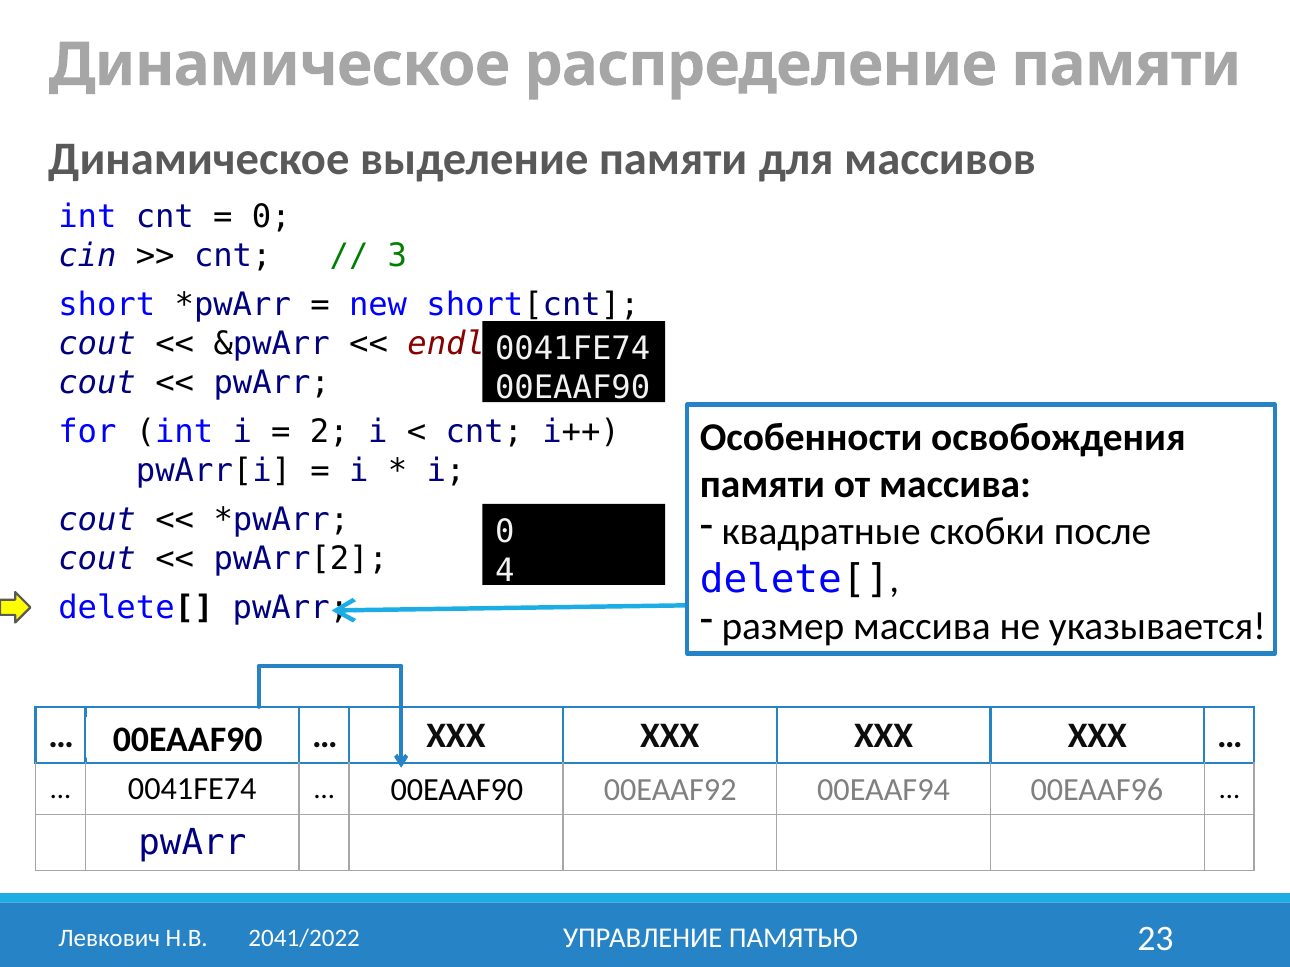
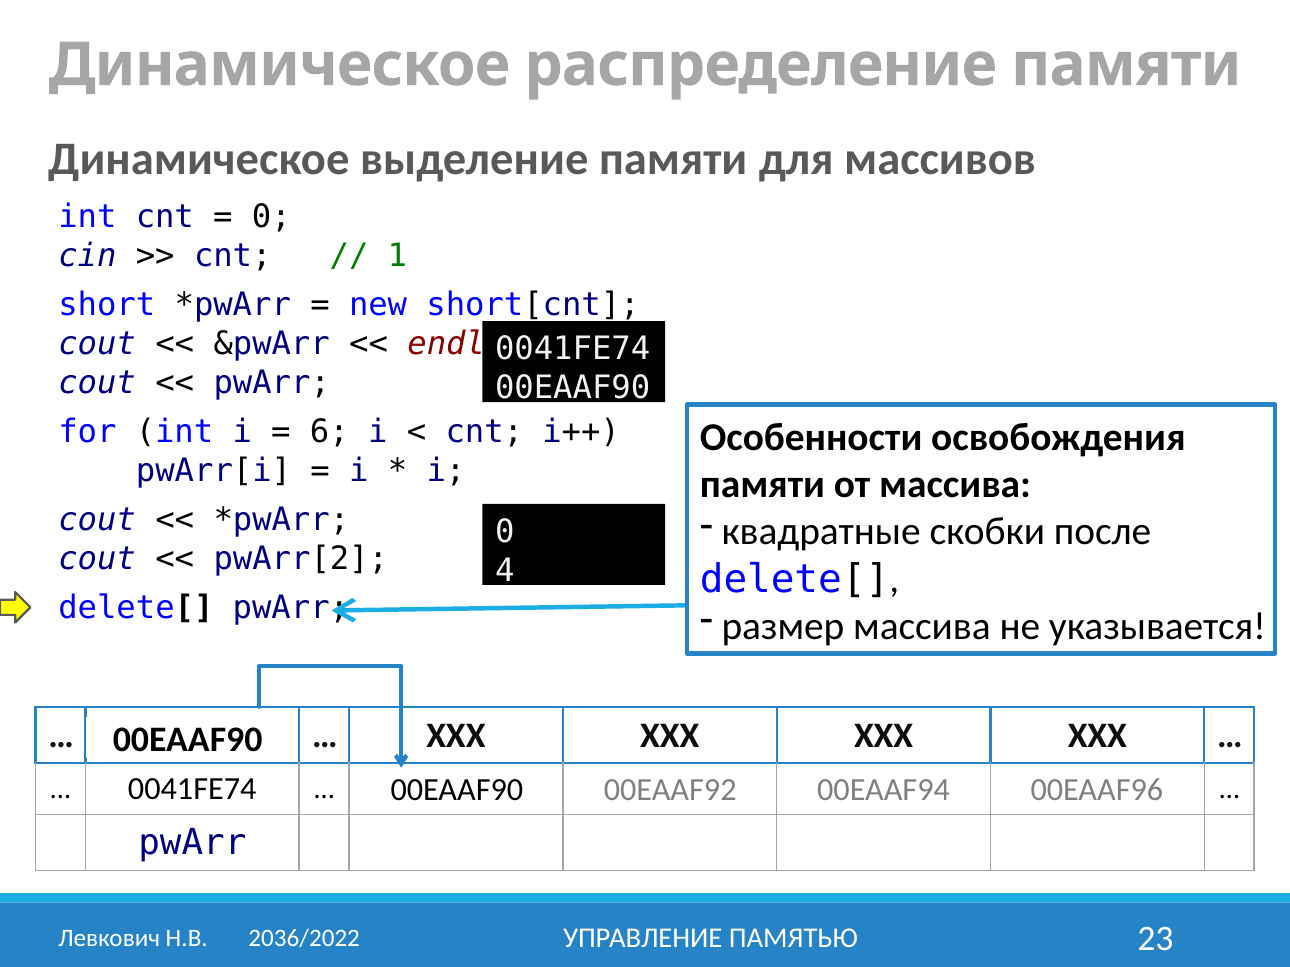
3: 3 -> 1
2: 2 -> 6
2041/2022: 2041/2022 -> 2036/2022
